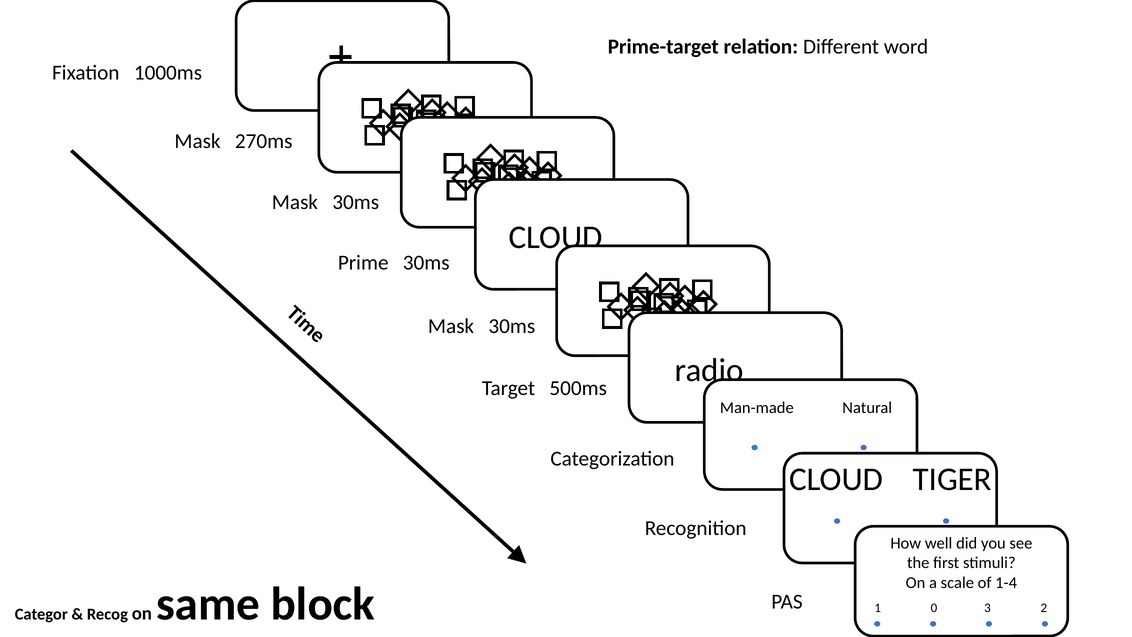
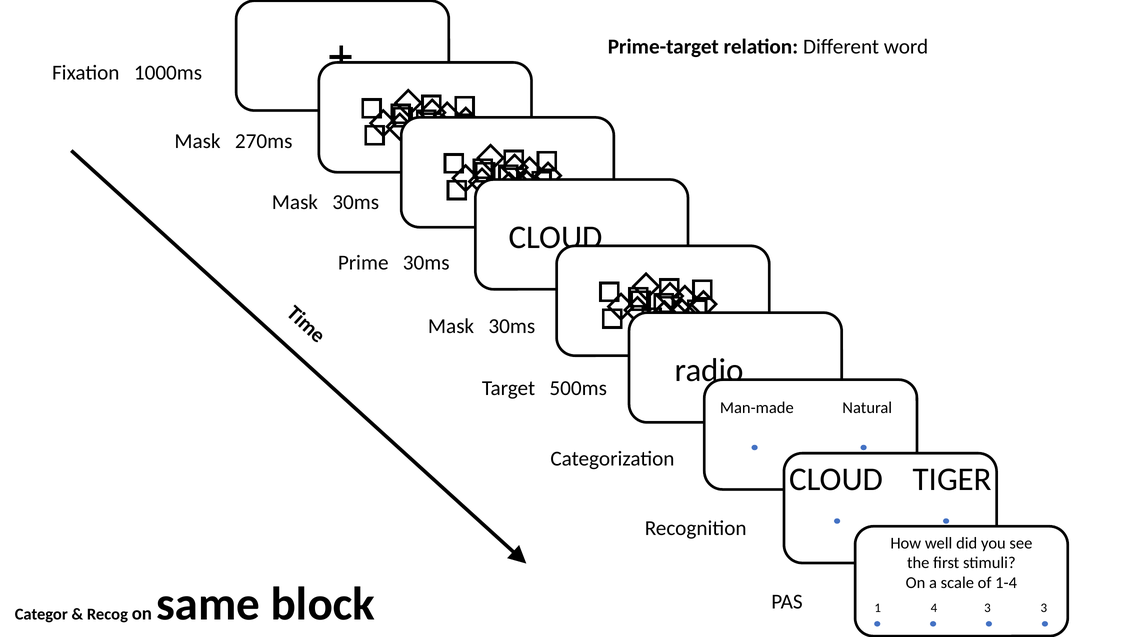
0: 0 -> 4
3 2: 2 -> 3
